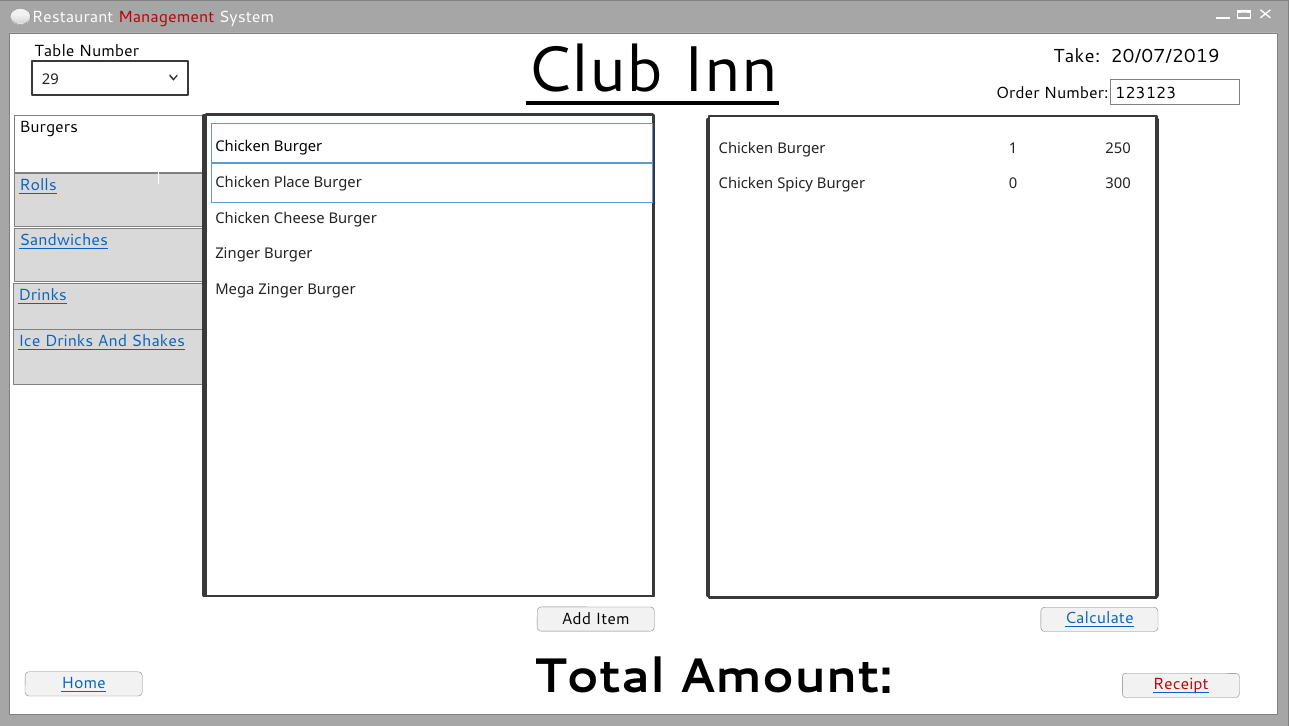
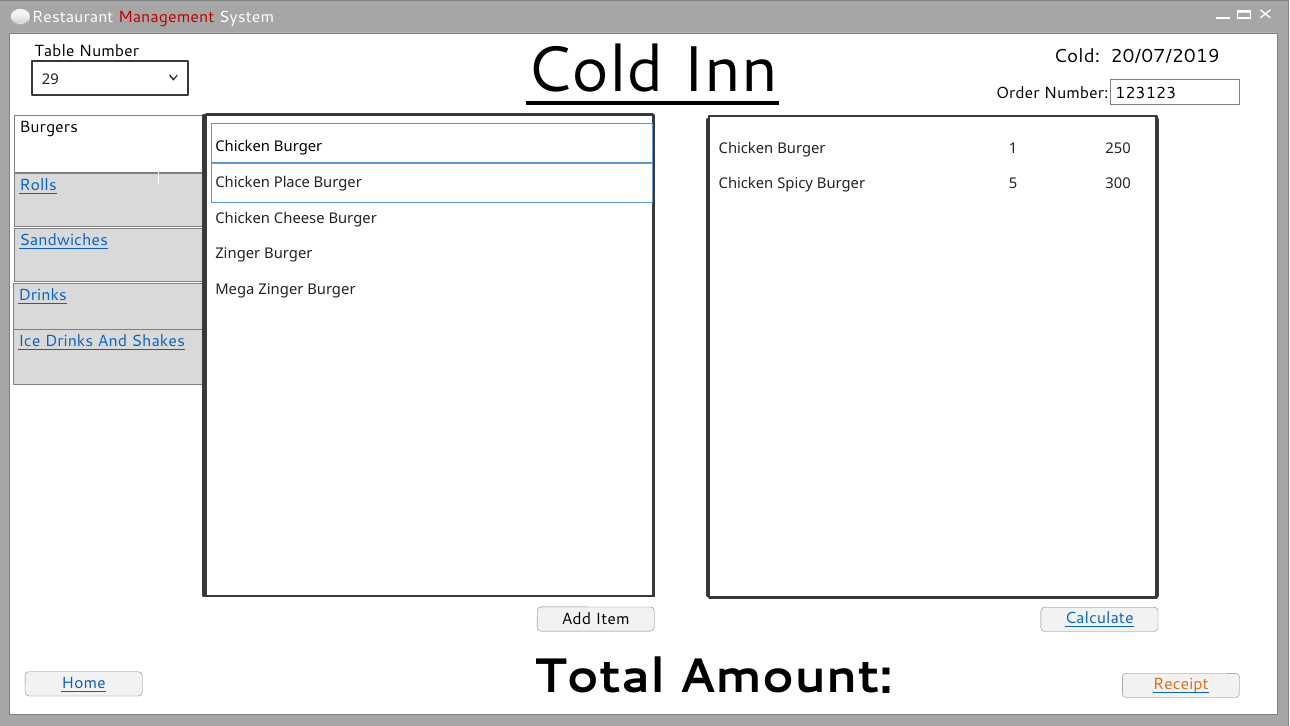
Club at (595, 70): Club -> Cold
Take at (1077, 56): Take -> Cold
0: 0 -> 5
Receipt colour: red -> orange
